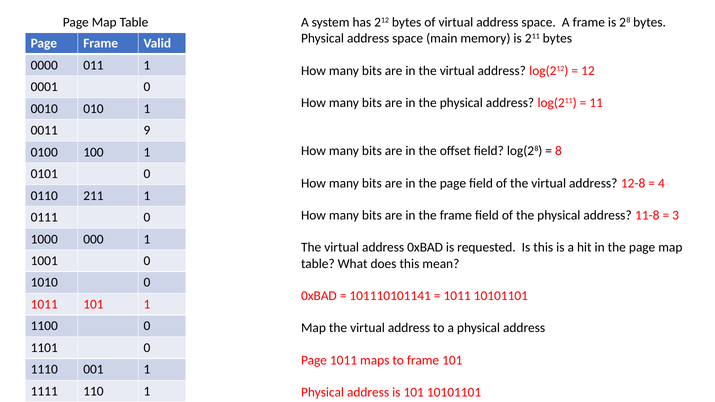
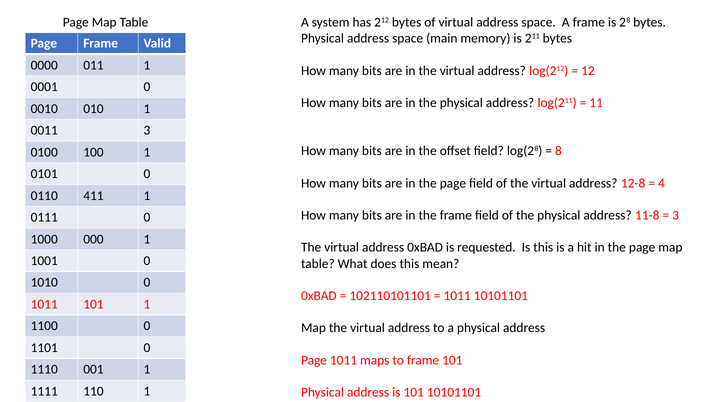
0011 9: 9 -> 3
0110 211: 211 -> 411
101110101141: 101110101141 -> 102110101101
